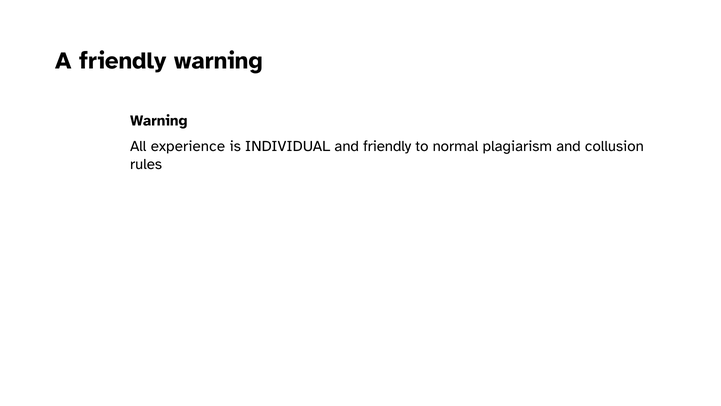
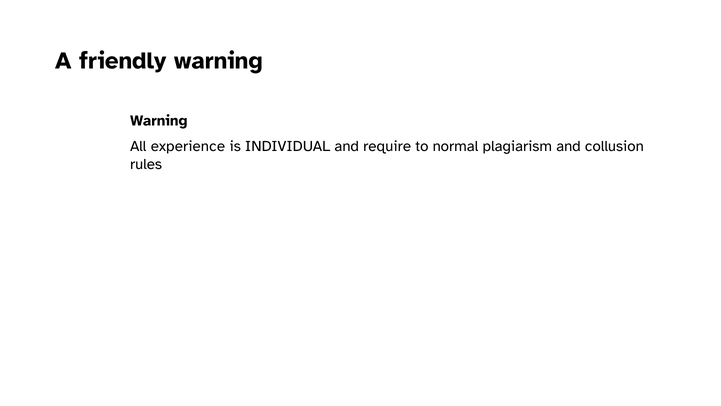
and friendly: friendly -> require
